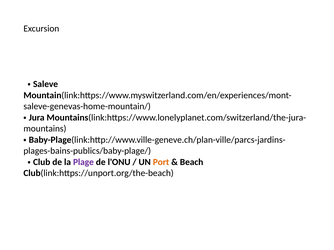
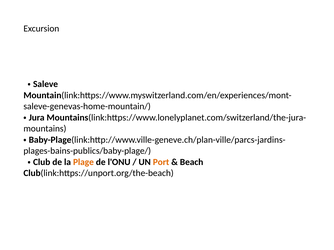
Plage colour: purple -> orange
